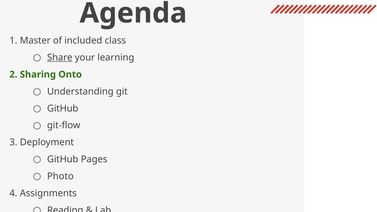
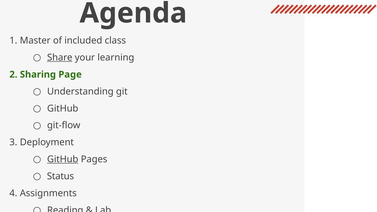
Onto: Onto -> Page
GitHub at (63, 159) underline: none -> present
Photo: Photo -> Status
